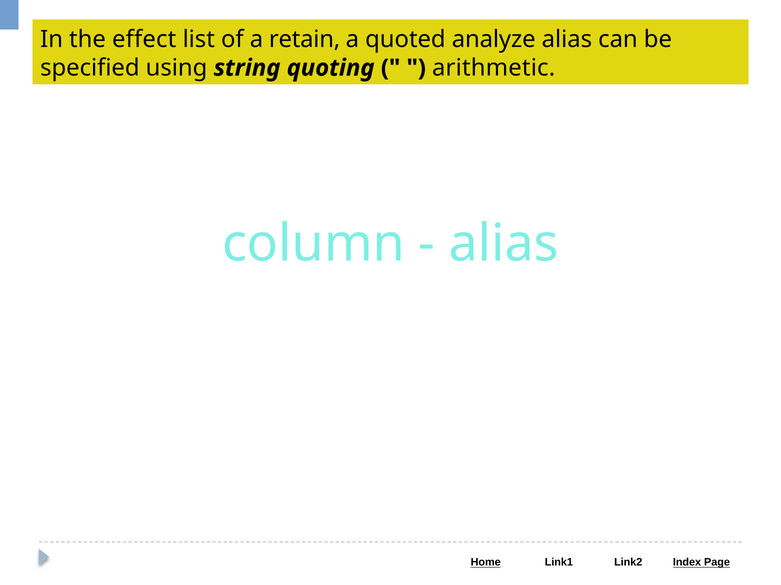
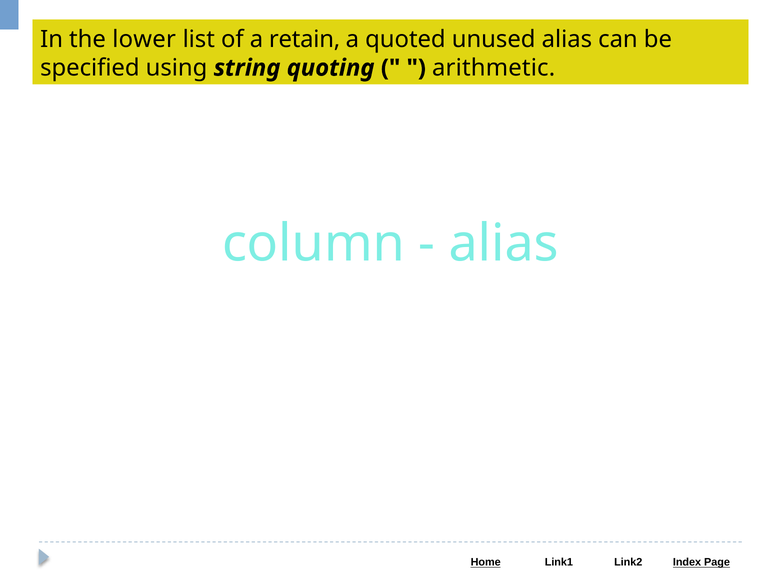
effect: effect -> lower
analyze: analyze -> unused
